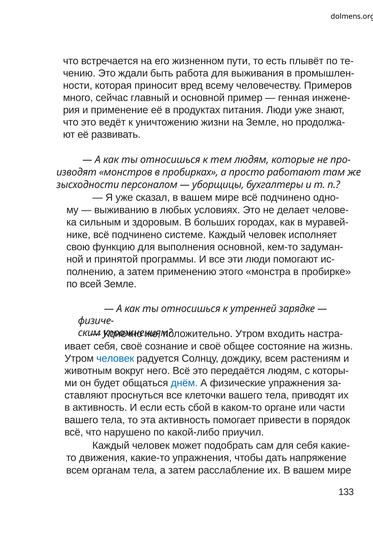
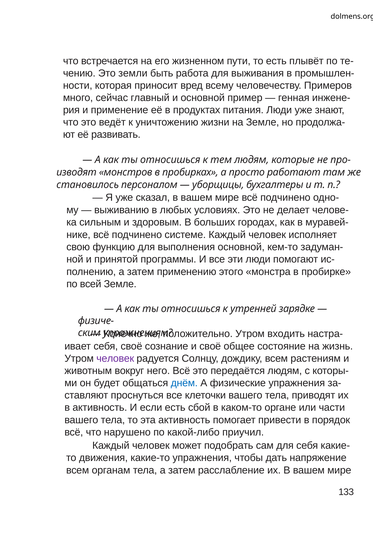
ждали: ждали -> земли
зысходности: зысходности -> становилось
человек at (115, 358) colour: blue -> purple
